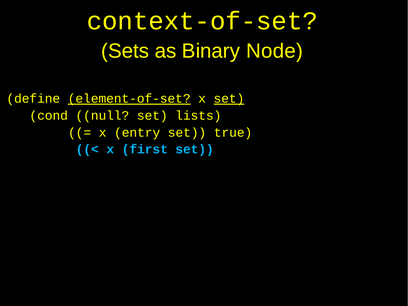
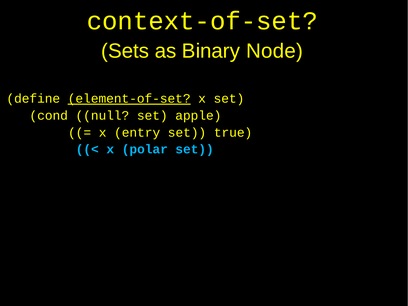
set at (229, 99) underline: present -> none
lists: lists -> apple
first: first -> polar
